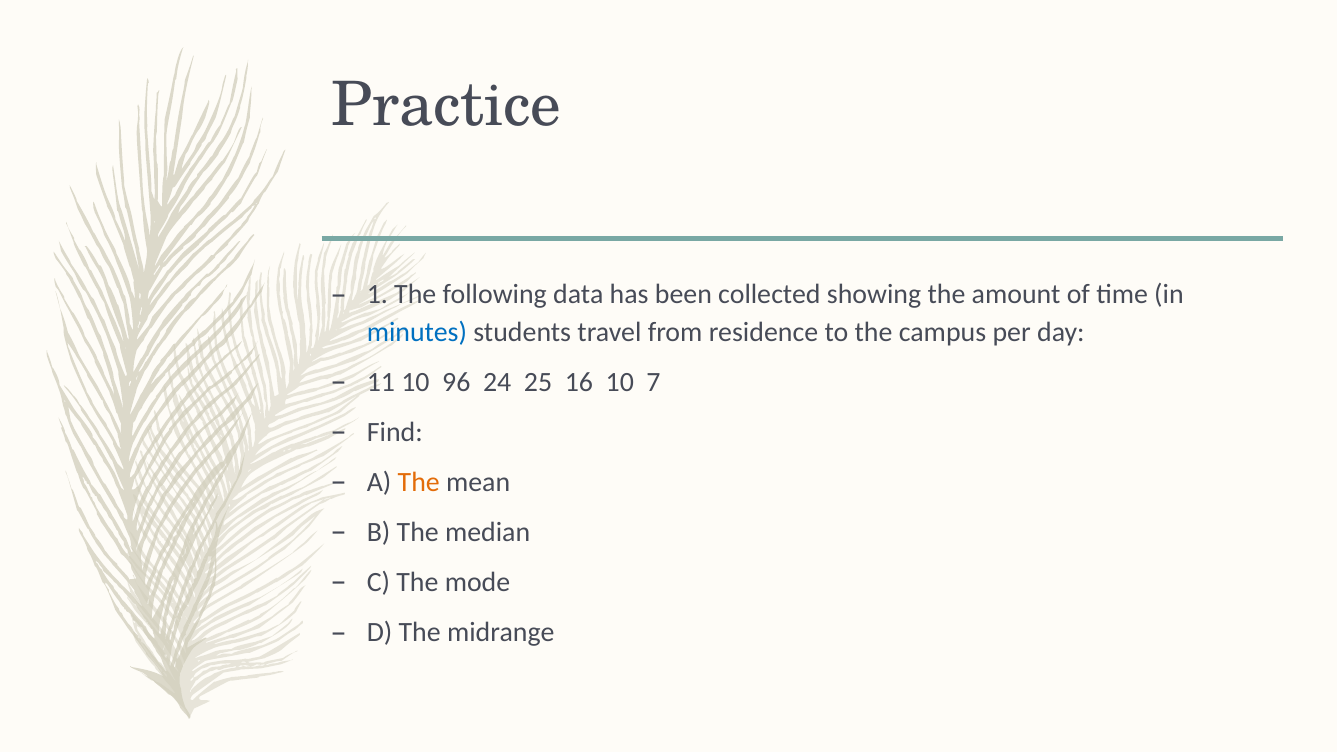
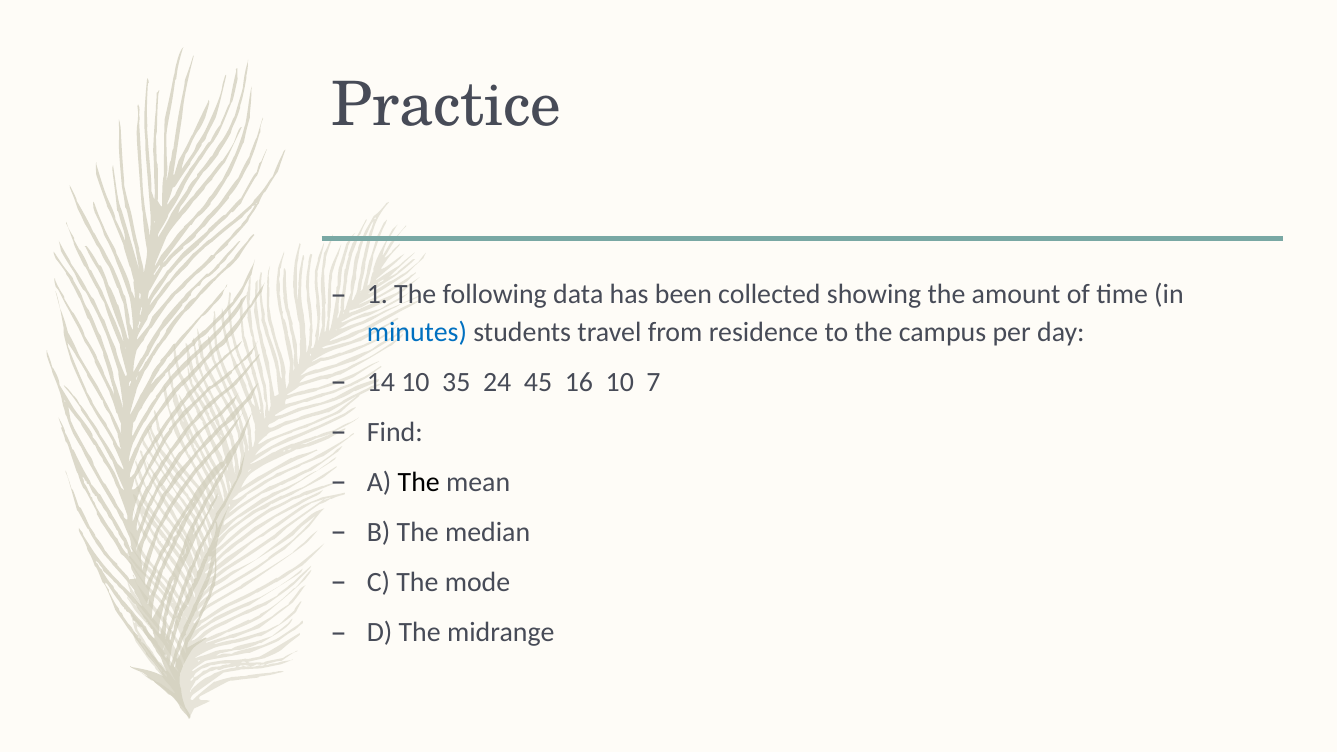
11: 11 -> 14
96: 96 -> 35
25: 25 -> 45
The at (419, 482) colour: orange -> black
